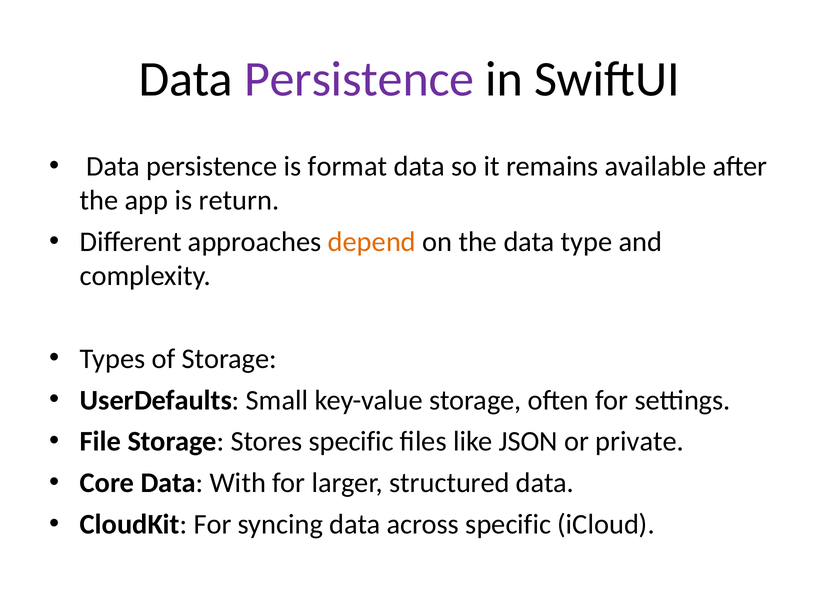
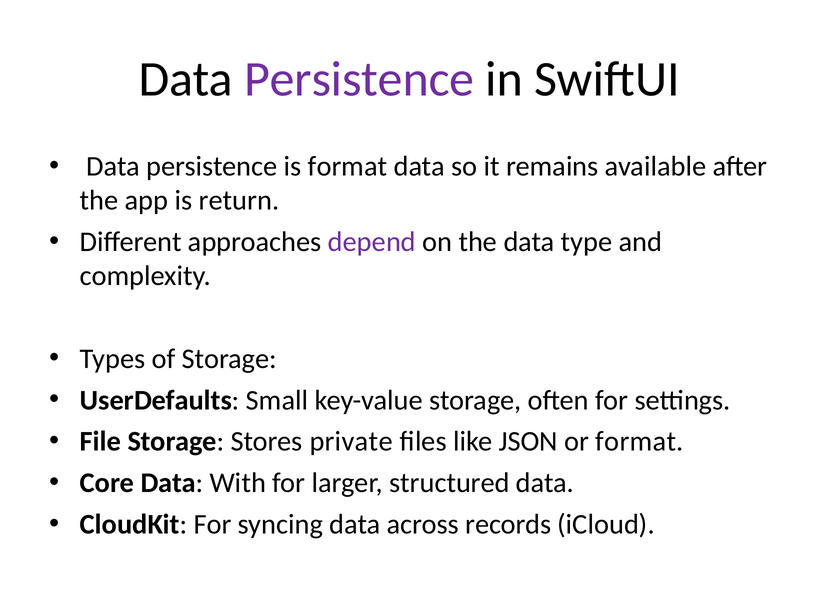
depend colour: orange -> purple
Stores specific: specific -> private
or private: private -> format
across specific: specific -> records
